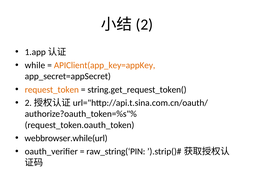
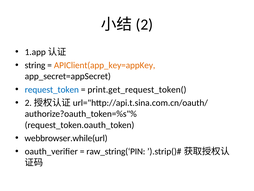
while: while -> string
request_token colour: orange -> blue
string.get_request_token(: string.get_request_token( -> print.get_request_token(
